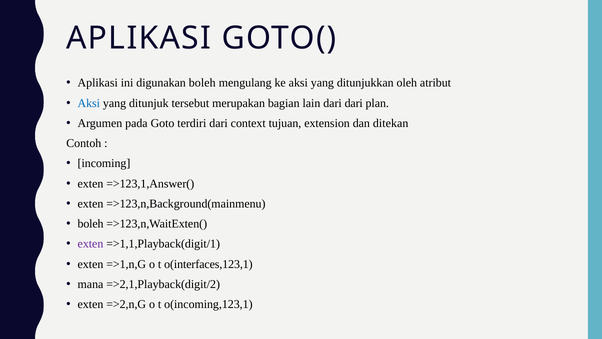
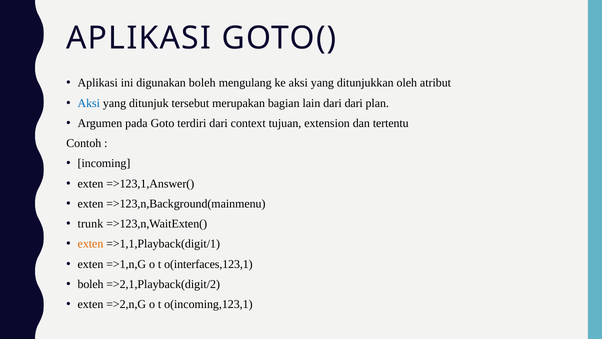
ditekan: ditekan -> tertentu
boleh at (91, 224): boleh -> trunk
exten at (90, 244) colour: purple -> orange
mana at (90, 284): mana -> boleh
